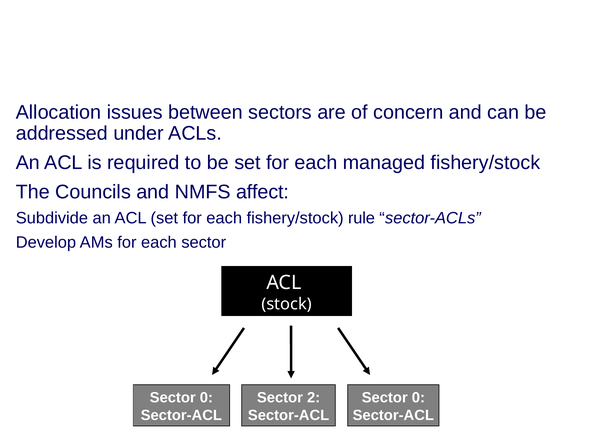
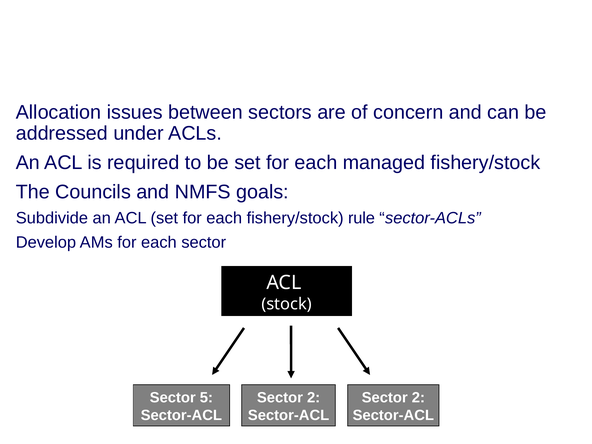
affect: affect -> goals
0 at (206, 398): 0 -> 5
0 at (418, 398): 0 -> 2
